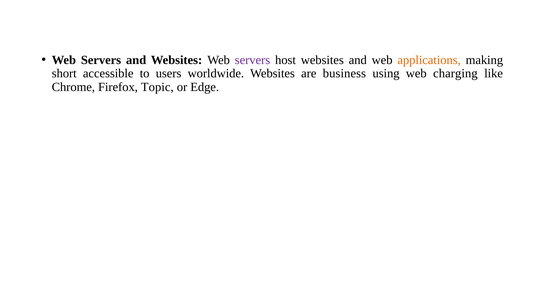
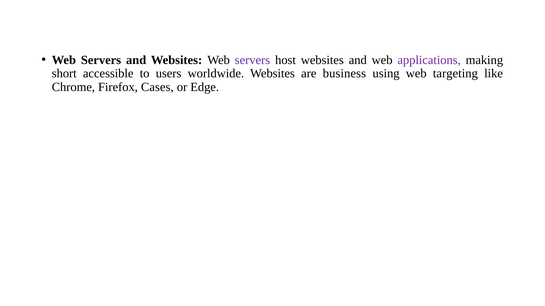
applications colour: orange -> purple
charging: charging -> targeting
Topic: Topic -> Cases
